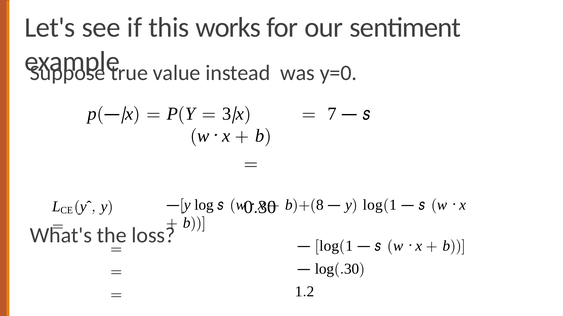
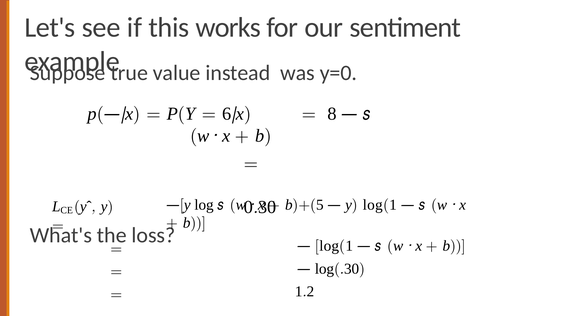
3: 3 -> 6
7: 7 -> 8
8: 8 -> 5
